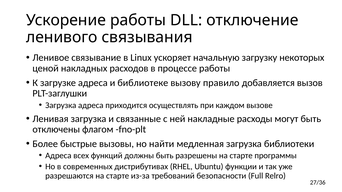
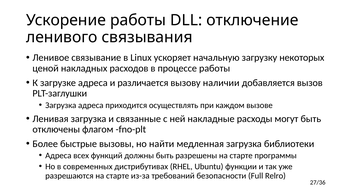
библиотеке: библиотеке -> различается
правило: правило -> наличии
